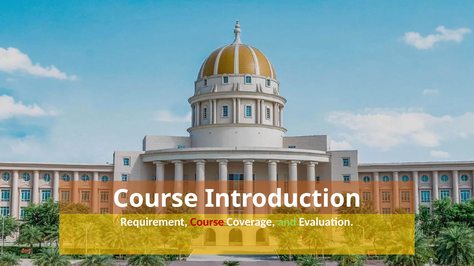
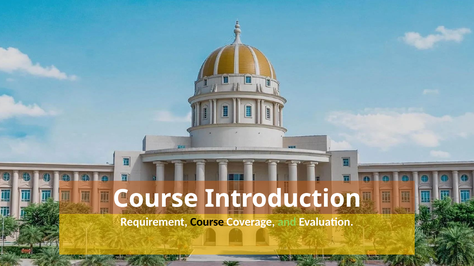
Course at (207, 223) colour: red -> black
